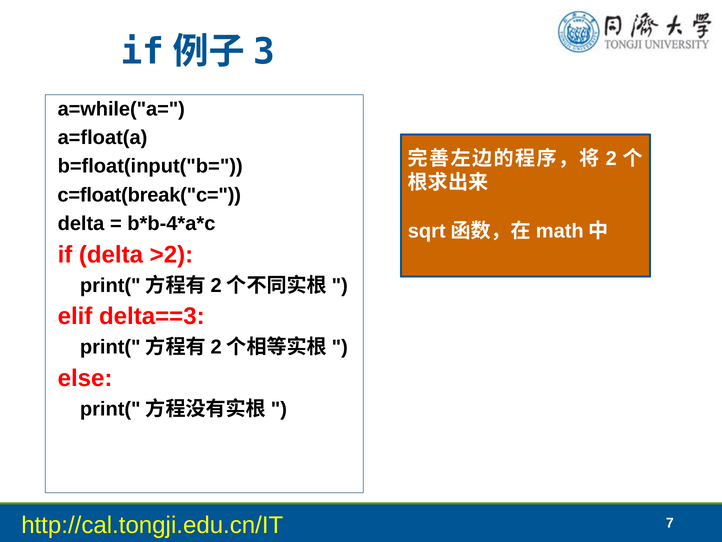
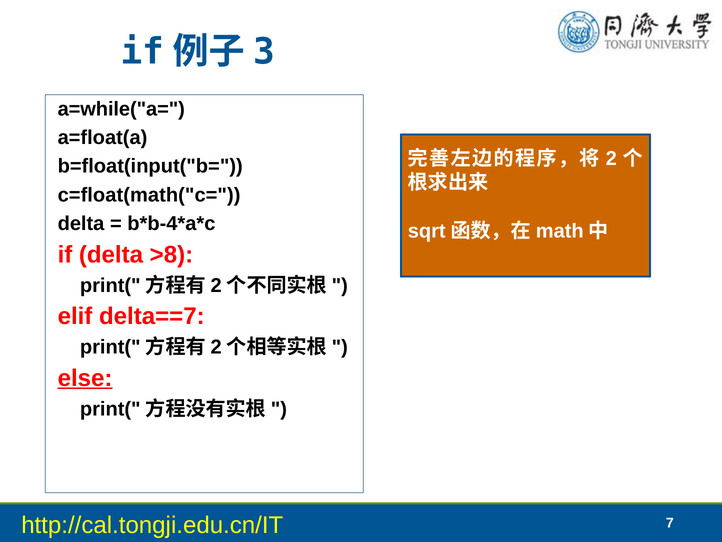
c=float(break("c=: c=float(break("c= -> c=float(math("c=
>2: >2 -> >8
delta==3: delta==3 -> delta==7
else underline: none -> present
